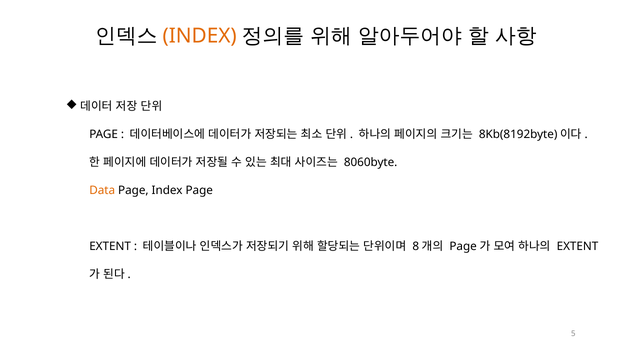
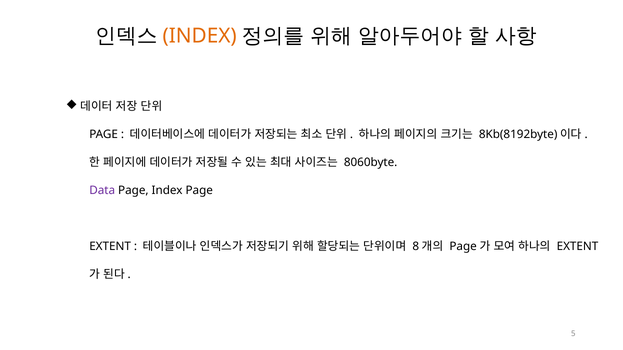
Data colour: orange -> purple
